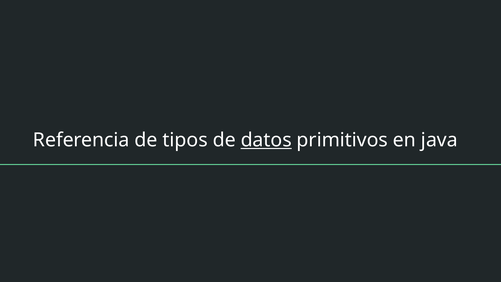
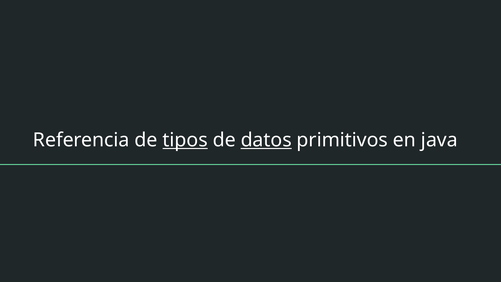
tipos underline: none -> present
